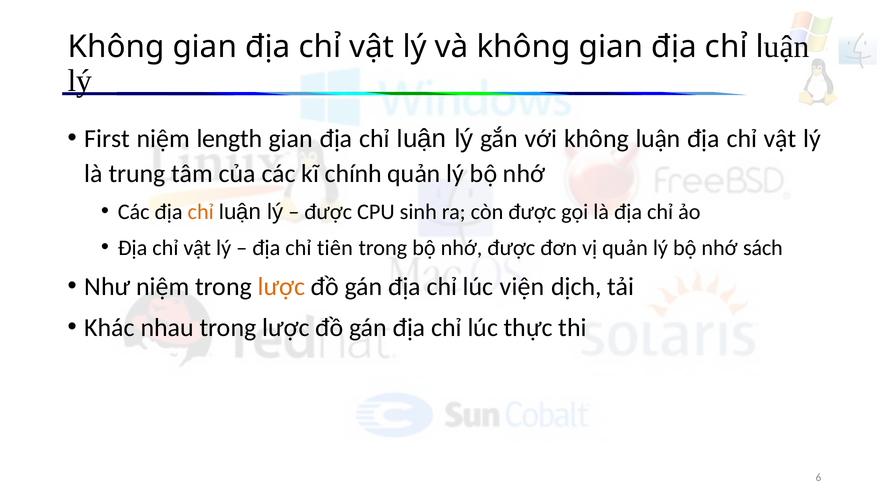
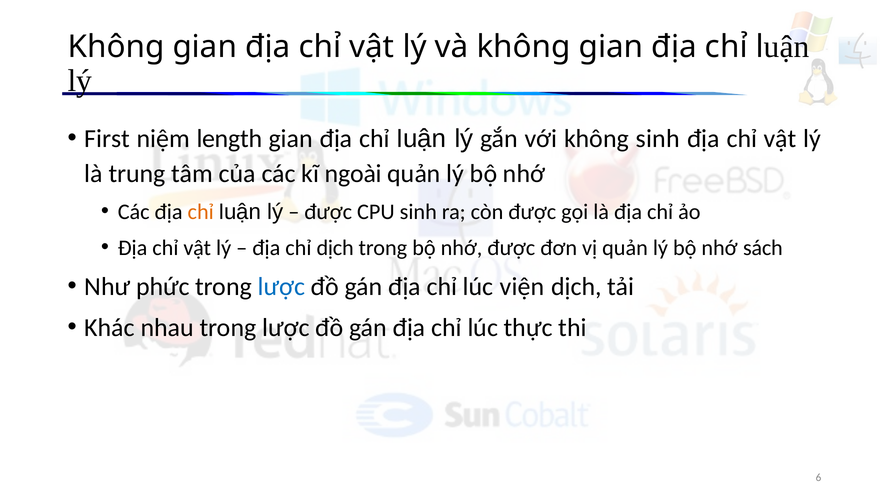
không luận: luận -> sinh
chính: chính -> ngoài
chỉ tiên: tiên -> dịch
Như niệm: niệm -> phức
lược at (281, 287) colour: orange -> blue
